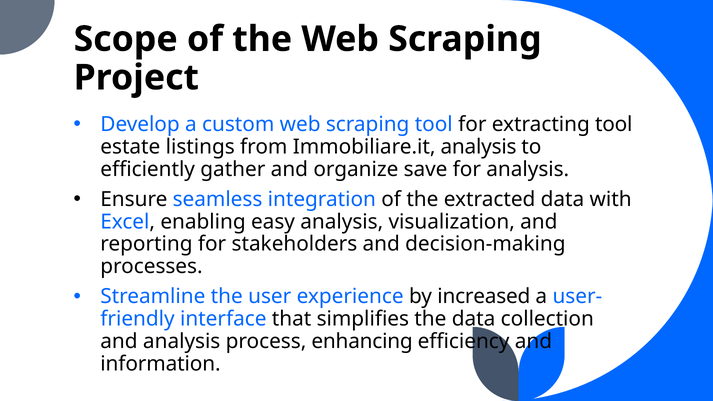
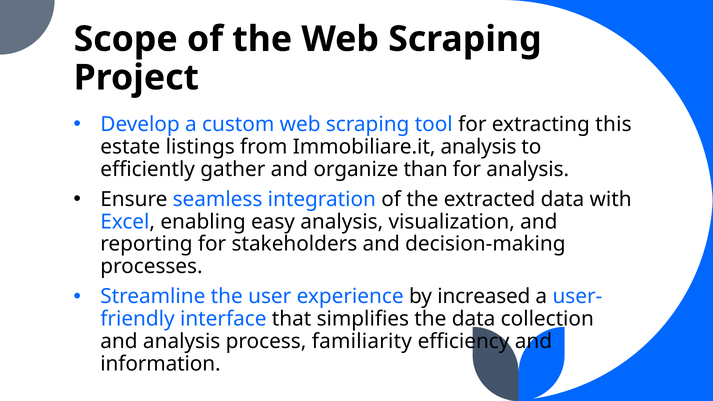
extracting tool: tool -> this
save: save -> than
enhancing: enhancing -> familiarity
